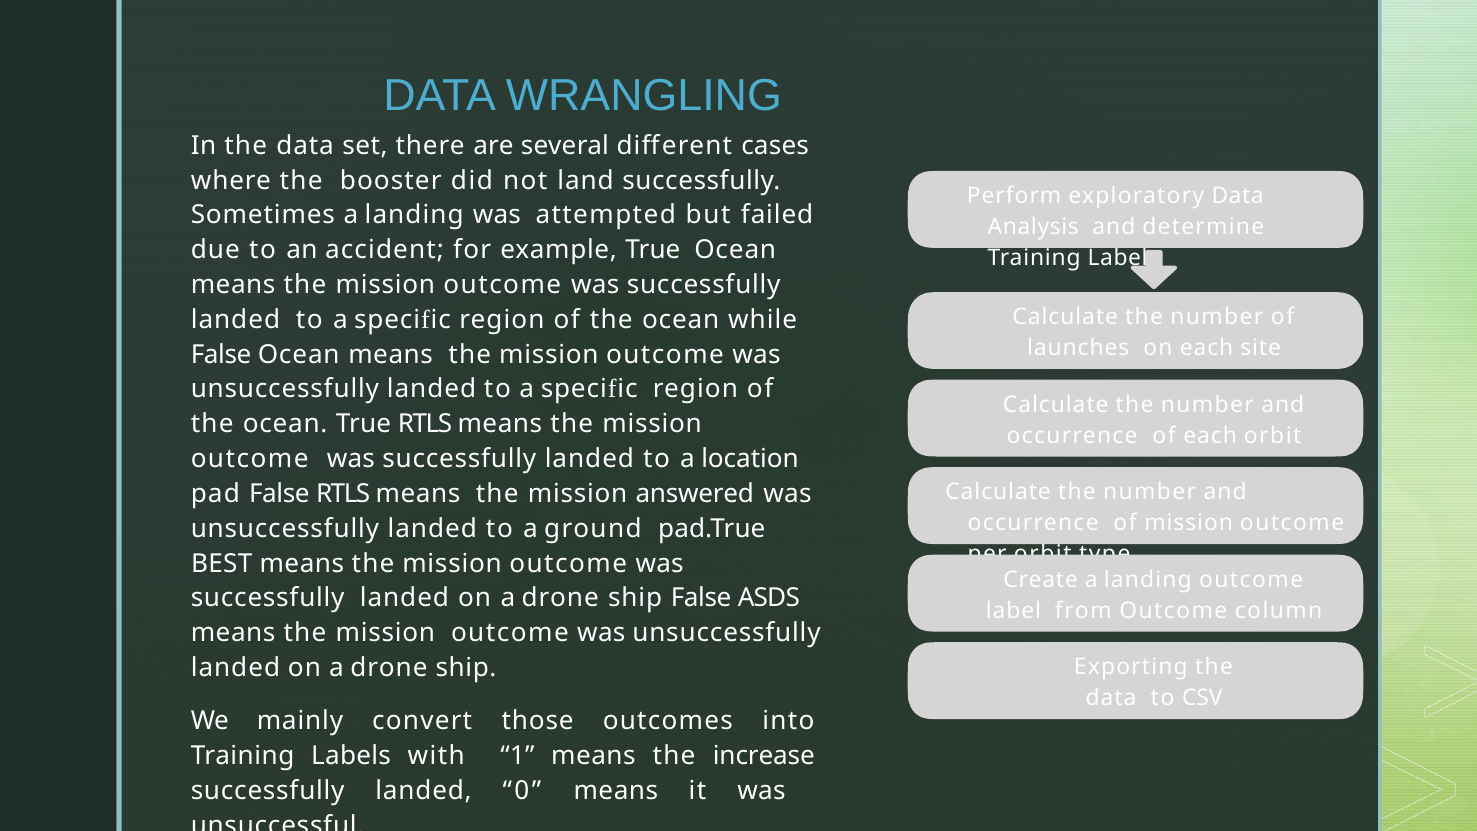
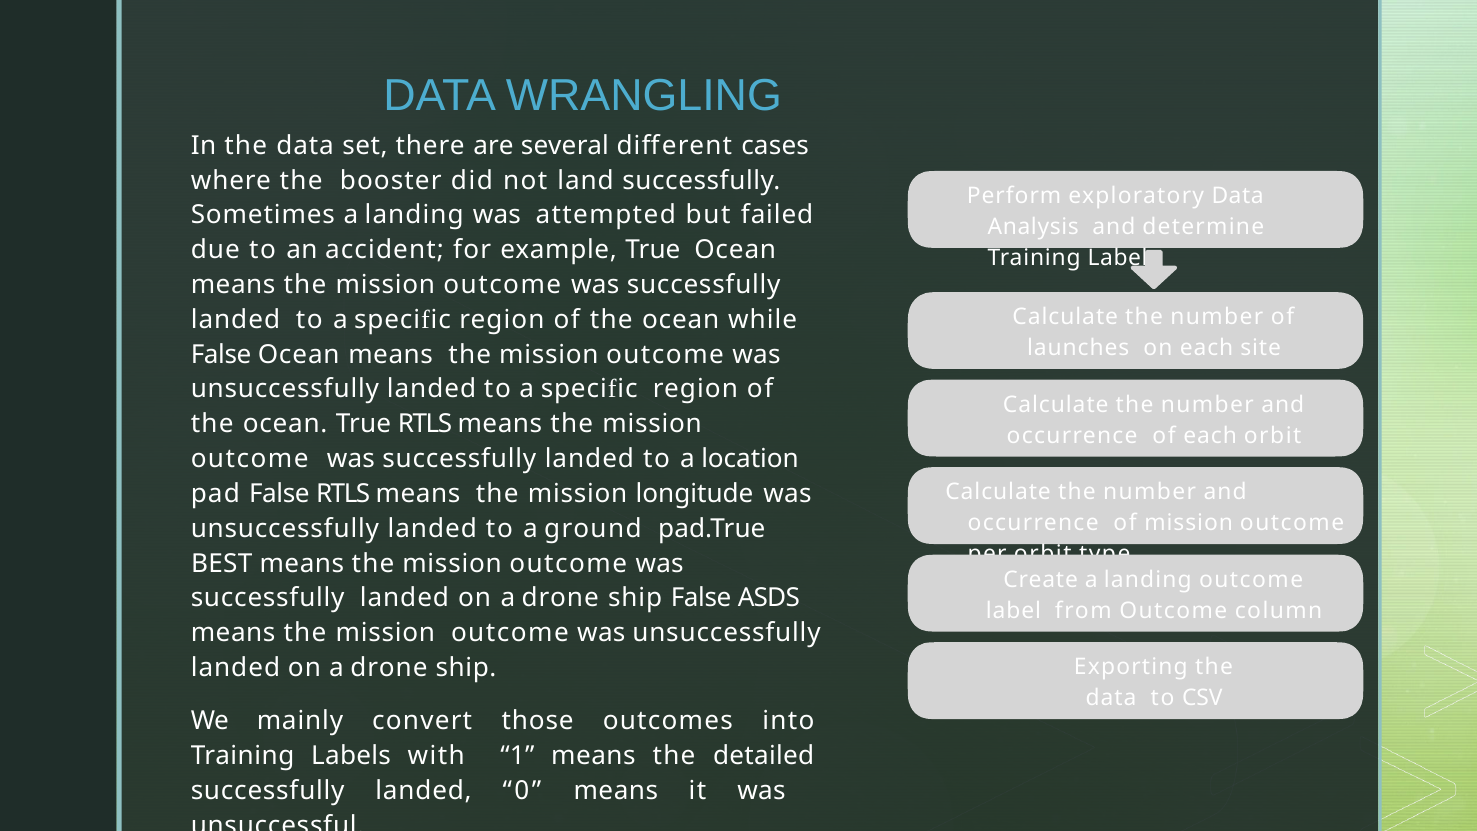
answered: answered -> longitude
increase: increase -> detailed
